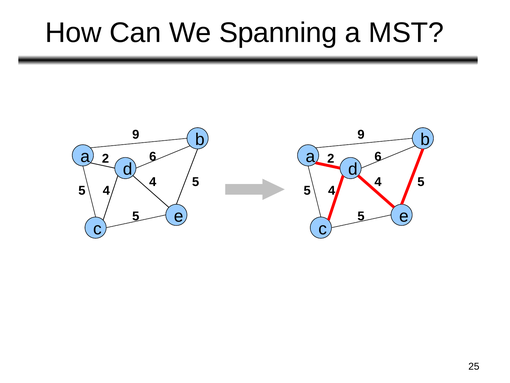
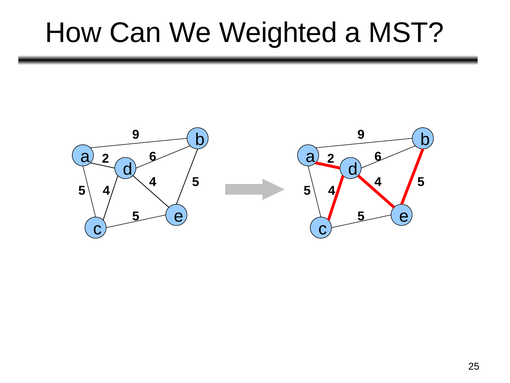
Spanning: Spanning -> Weighted
